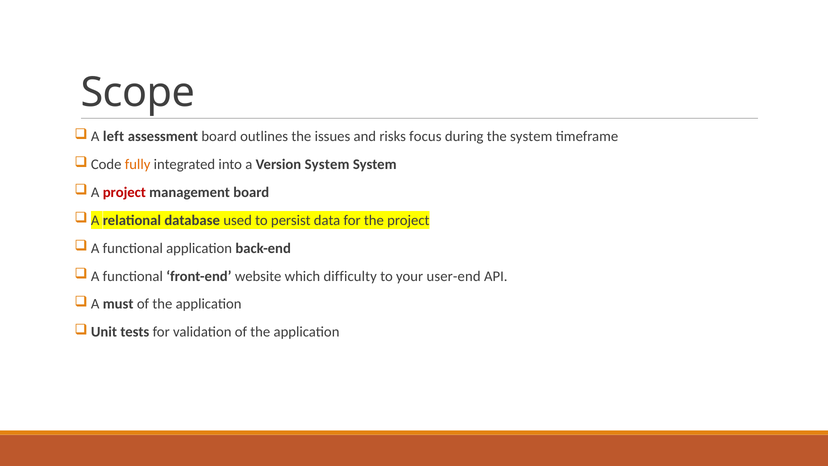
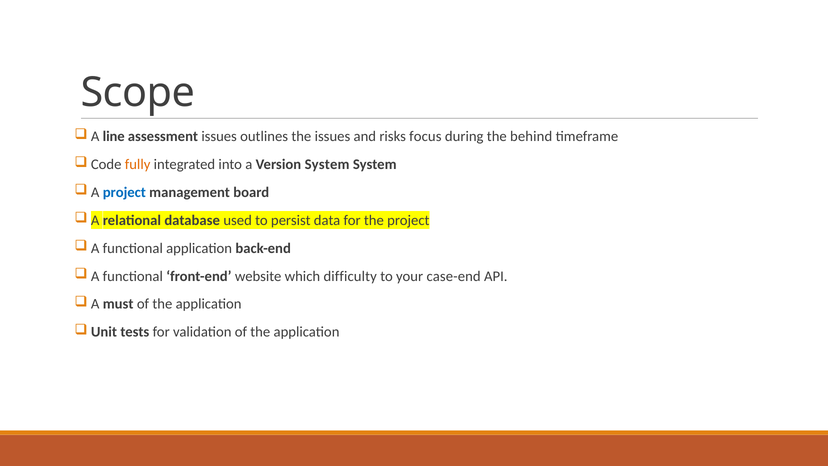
left: left -> line
assessment board: board -> issues
the system: system -> behind
project at (124, 192) colour: red -> blue
user-end: user-end -> case-end
